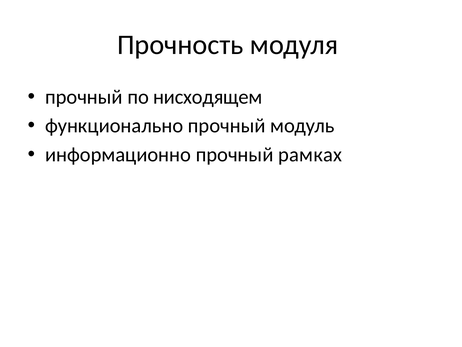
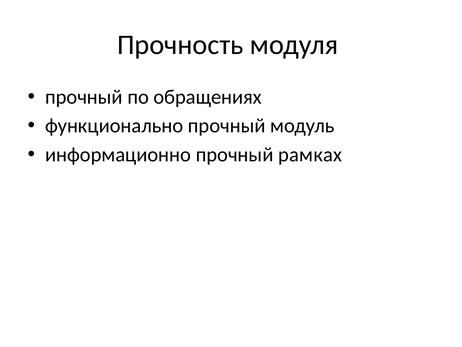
нисходящем: нисходящем -> обращениях
